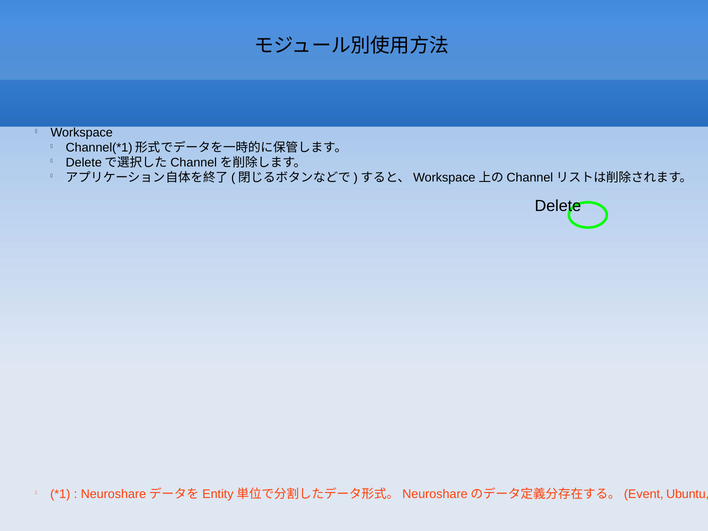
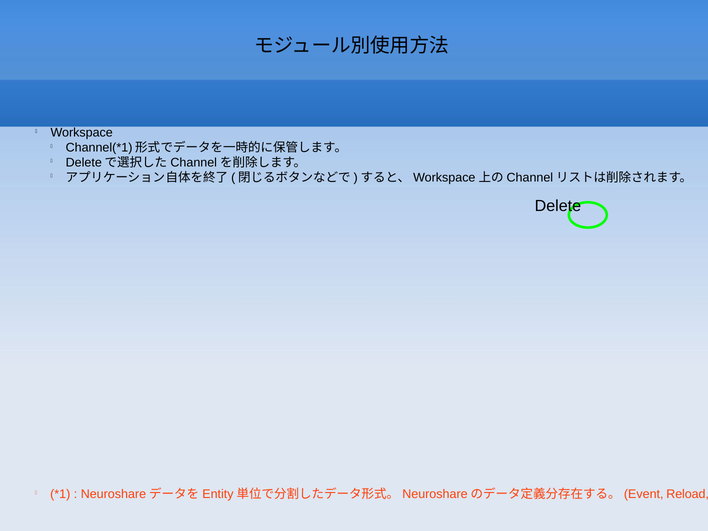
Ubuntu: Ubuntu -> Reload
